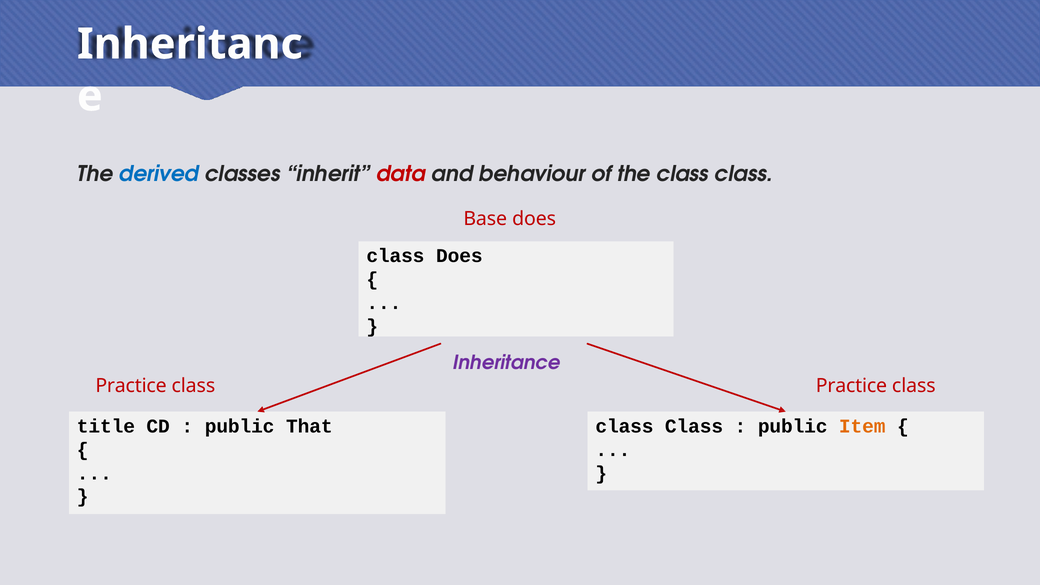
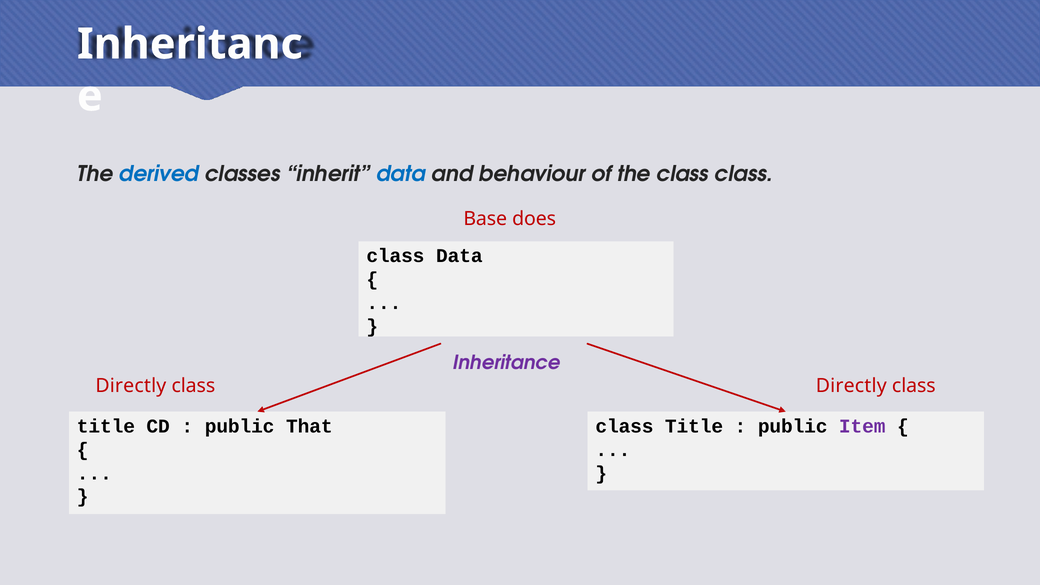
data at (401, 174) colour: red -> blue
class Does: Does -> Data
Practice at (131, 386): Practice -> Directly
class Practice: Practice -> Directly
Class at (694, 426): Class -> Title
Item colour: orange -> purple
